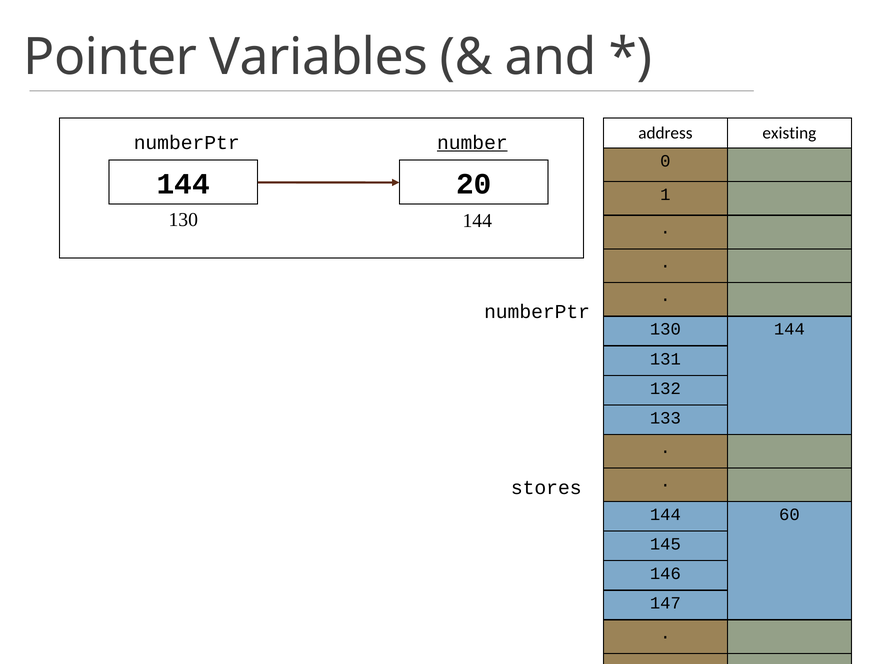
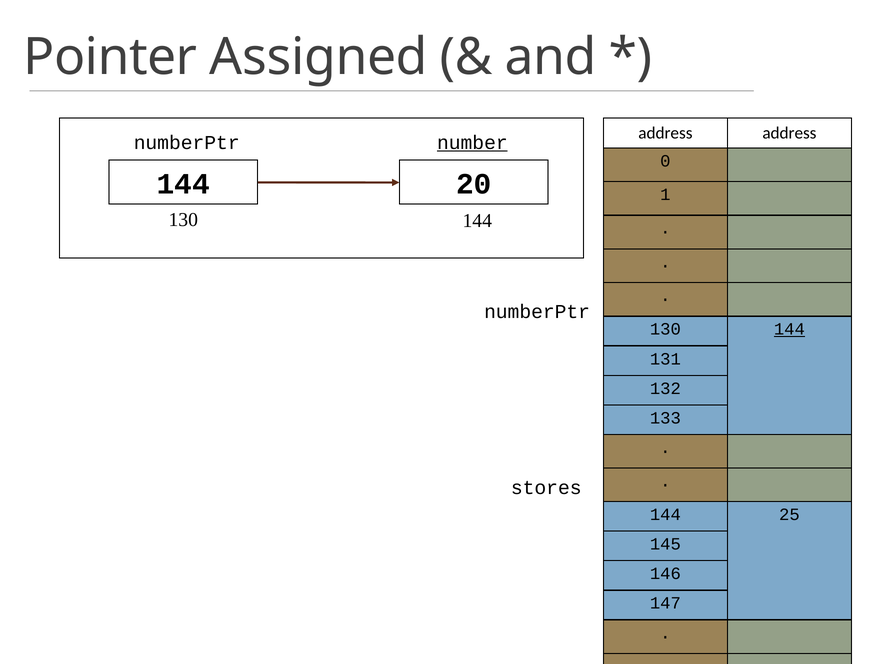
Variables: Variables -> Assigned
address existing: existing -> address
144 at (789, 330) underline: none -> present
60: 60 -> 25
